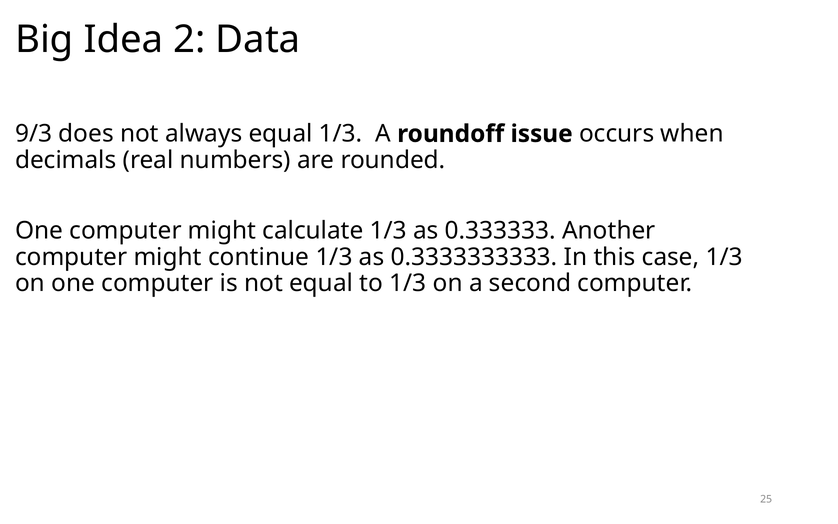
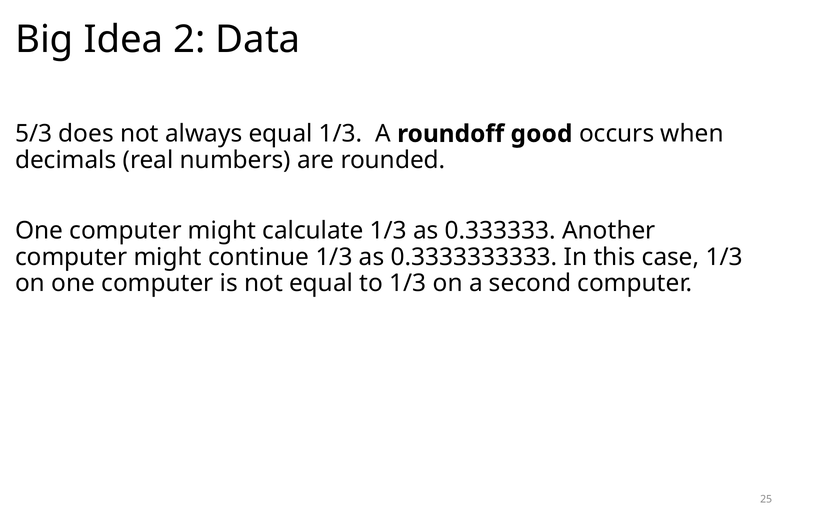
9/3: 9/3 -> 5/3
issue: issue -> good
